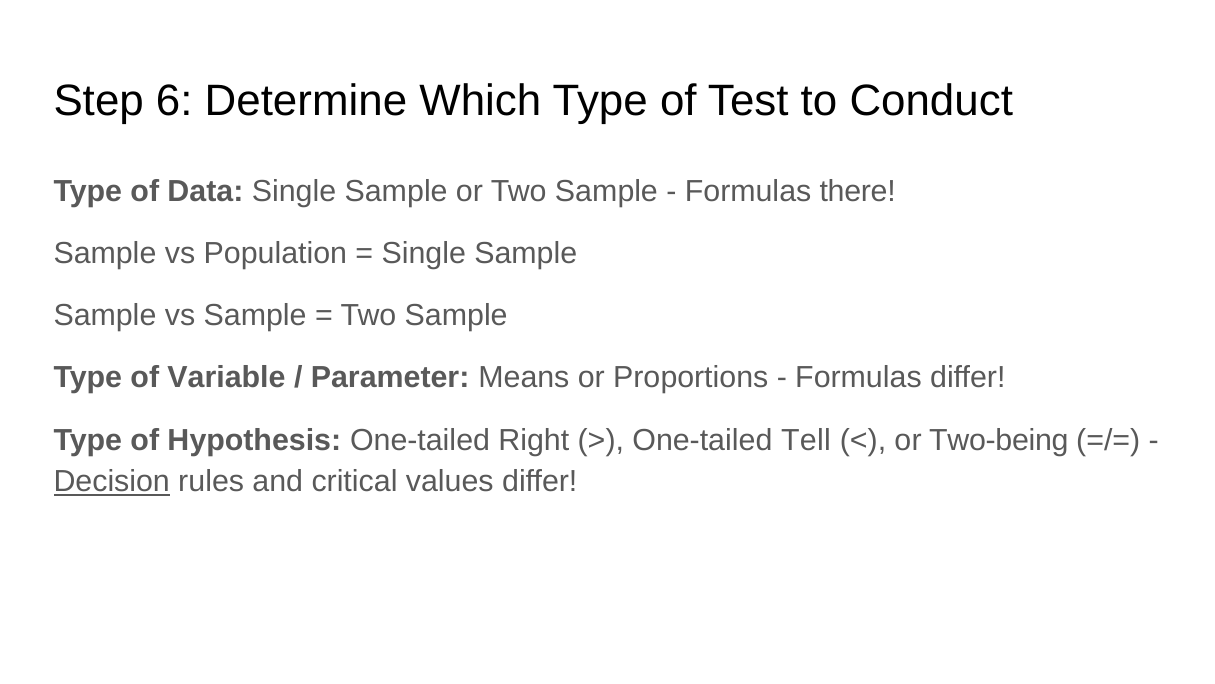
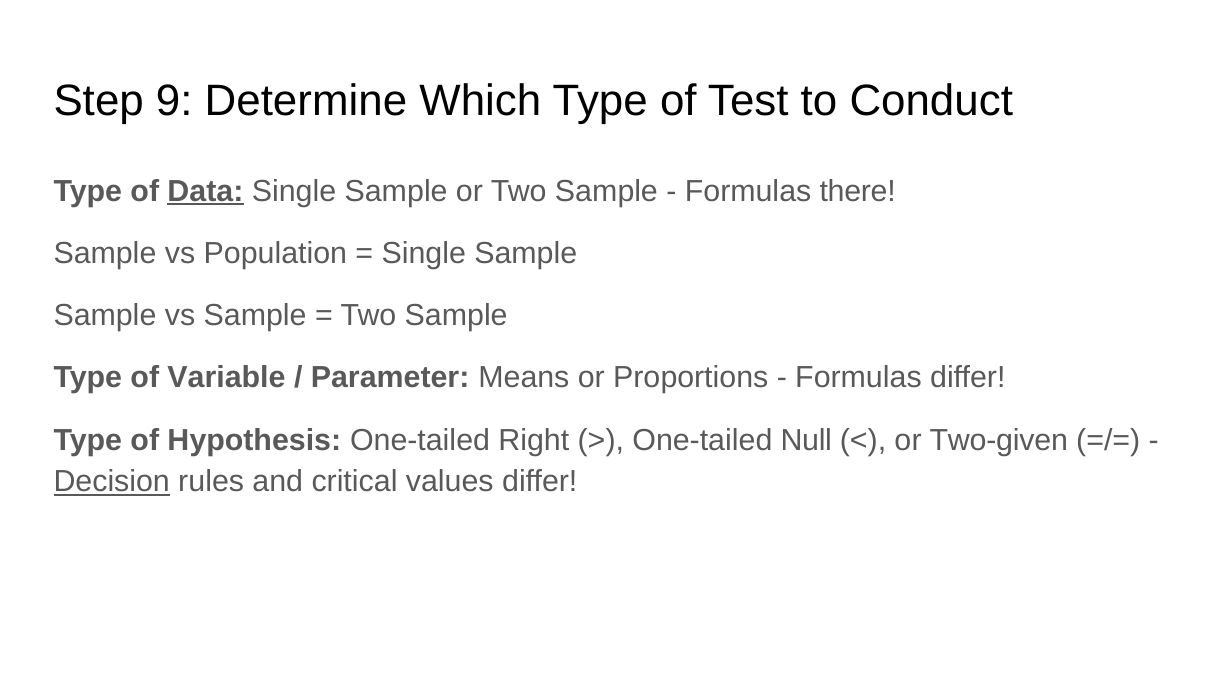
6: 6 -> 9
Data underline: none -> present
Tell: Tell -> Null
Two-being: Two-being -> Two-given
